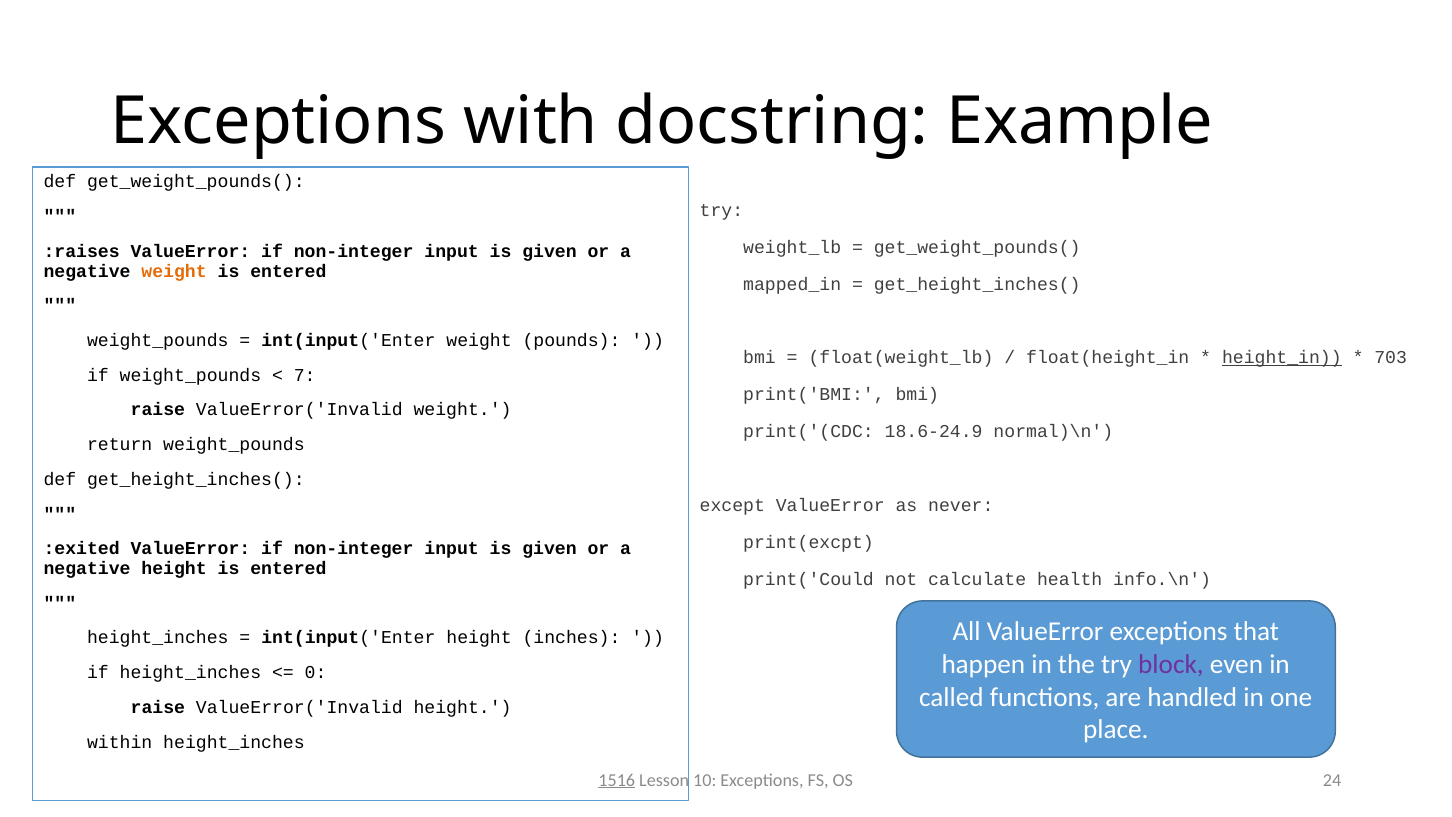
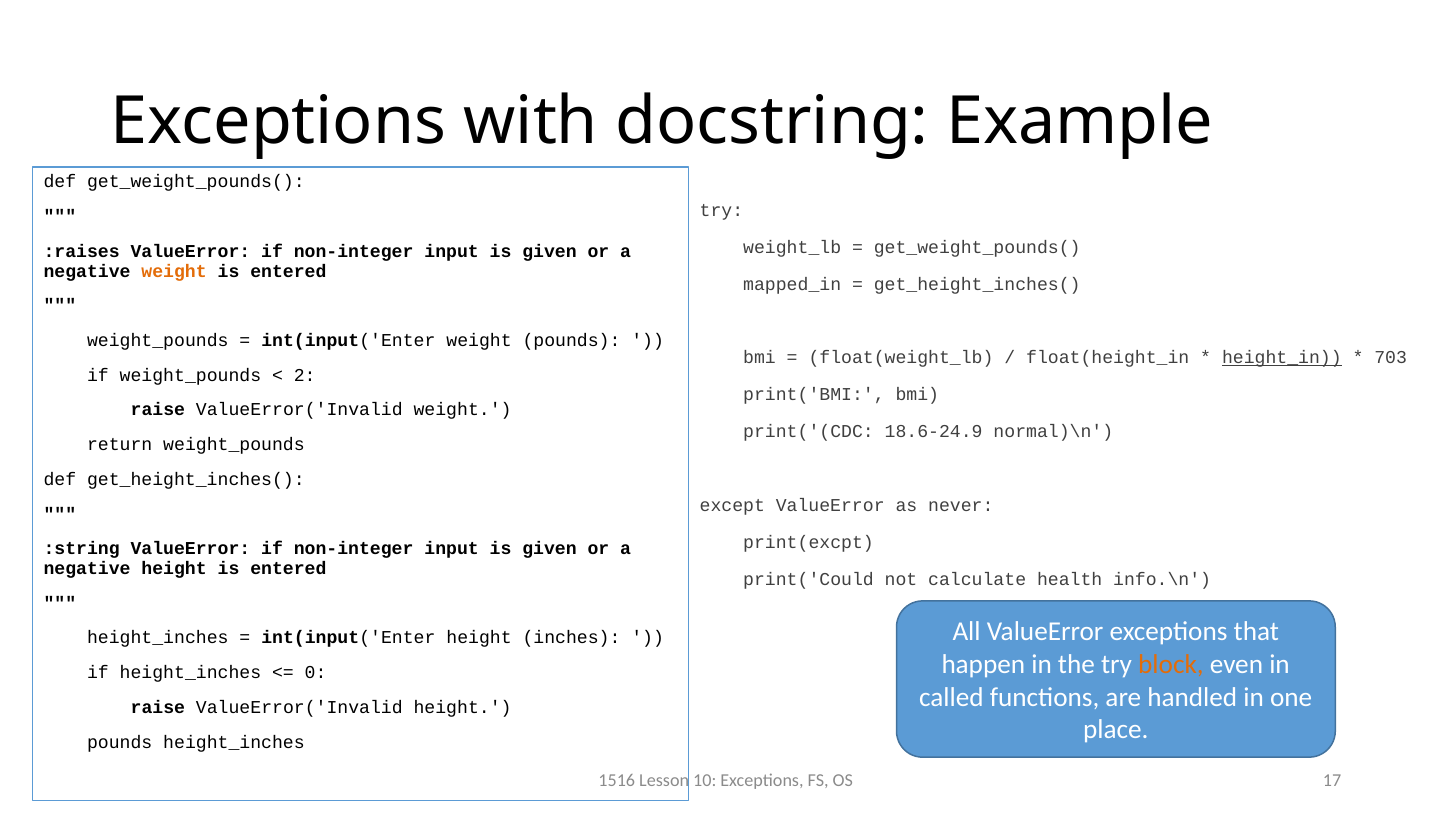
7: 7 -> 2
:exited: :exited -> :string
block colour: purple -> orange
within at (120, 742): within -> pounds
1516 underline: present -> none
24: 24 -> 17
